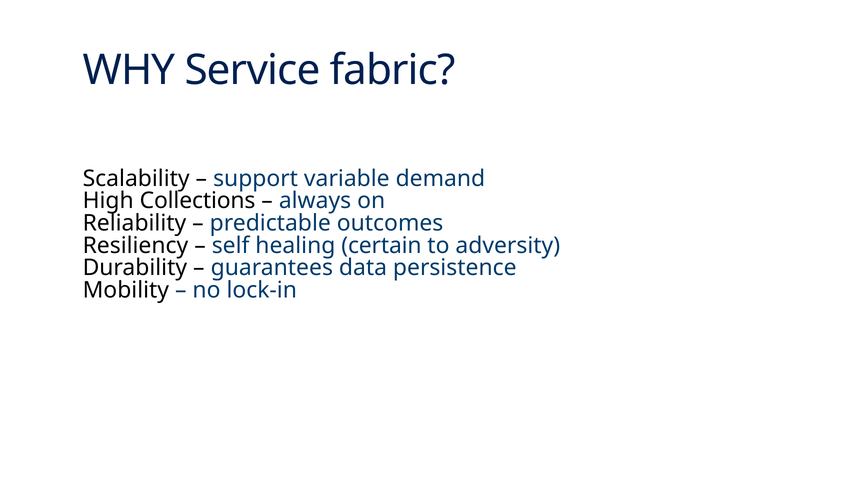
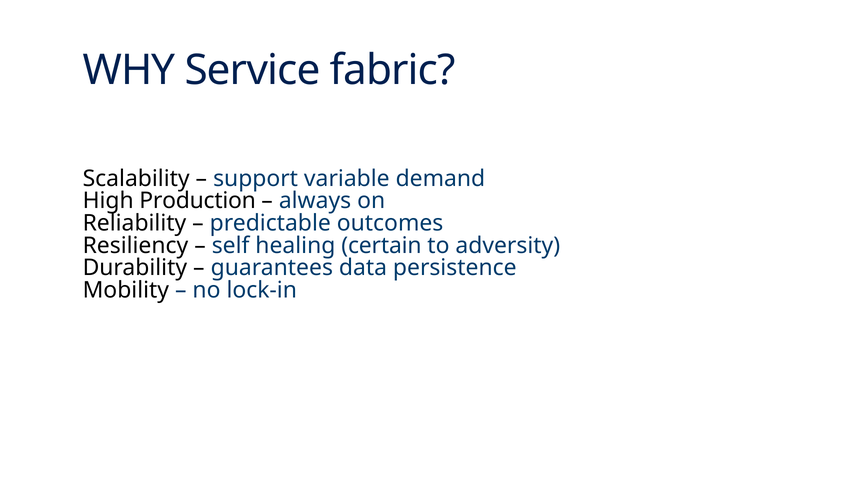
Collections: Collections -> Production
